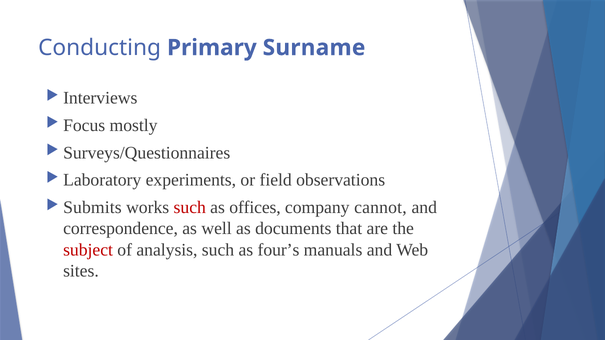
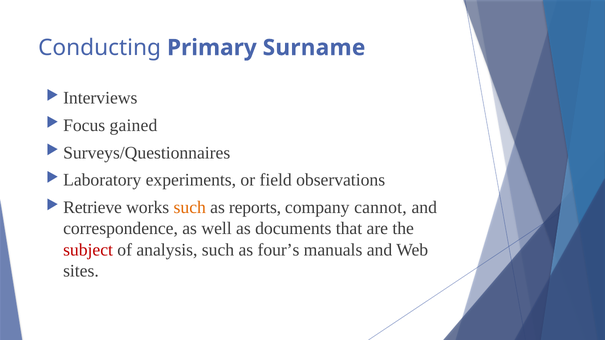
mostly: mostly -> gained
Submits: Submits -> Retrieve
such at (190, 208) colour: red -> orange
offices: offices -> reports
